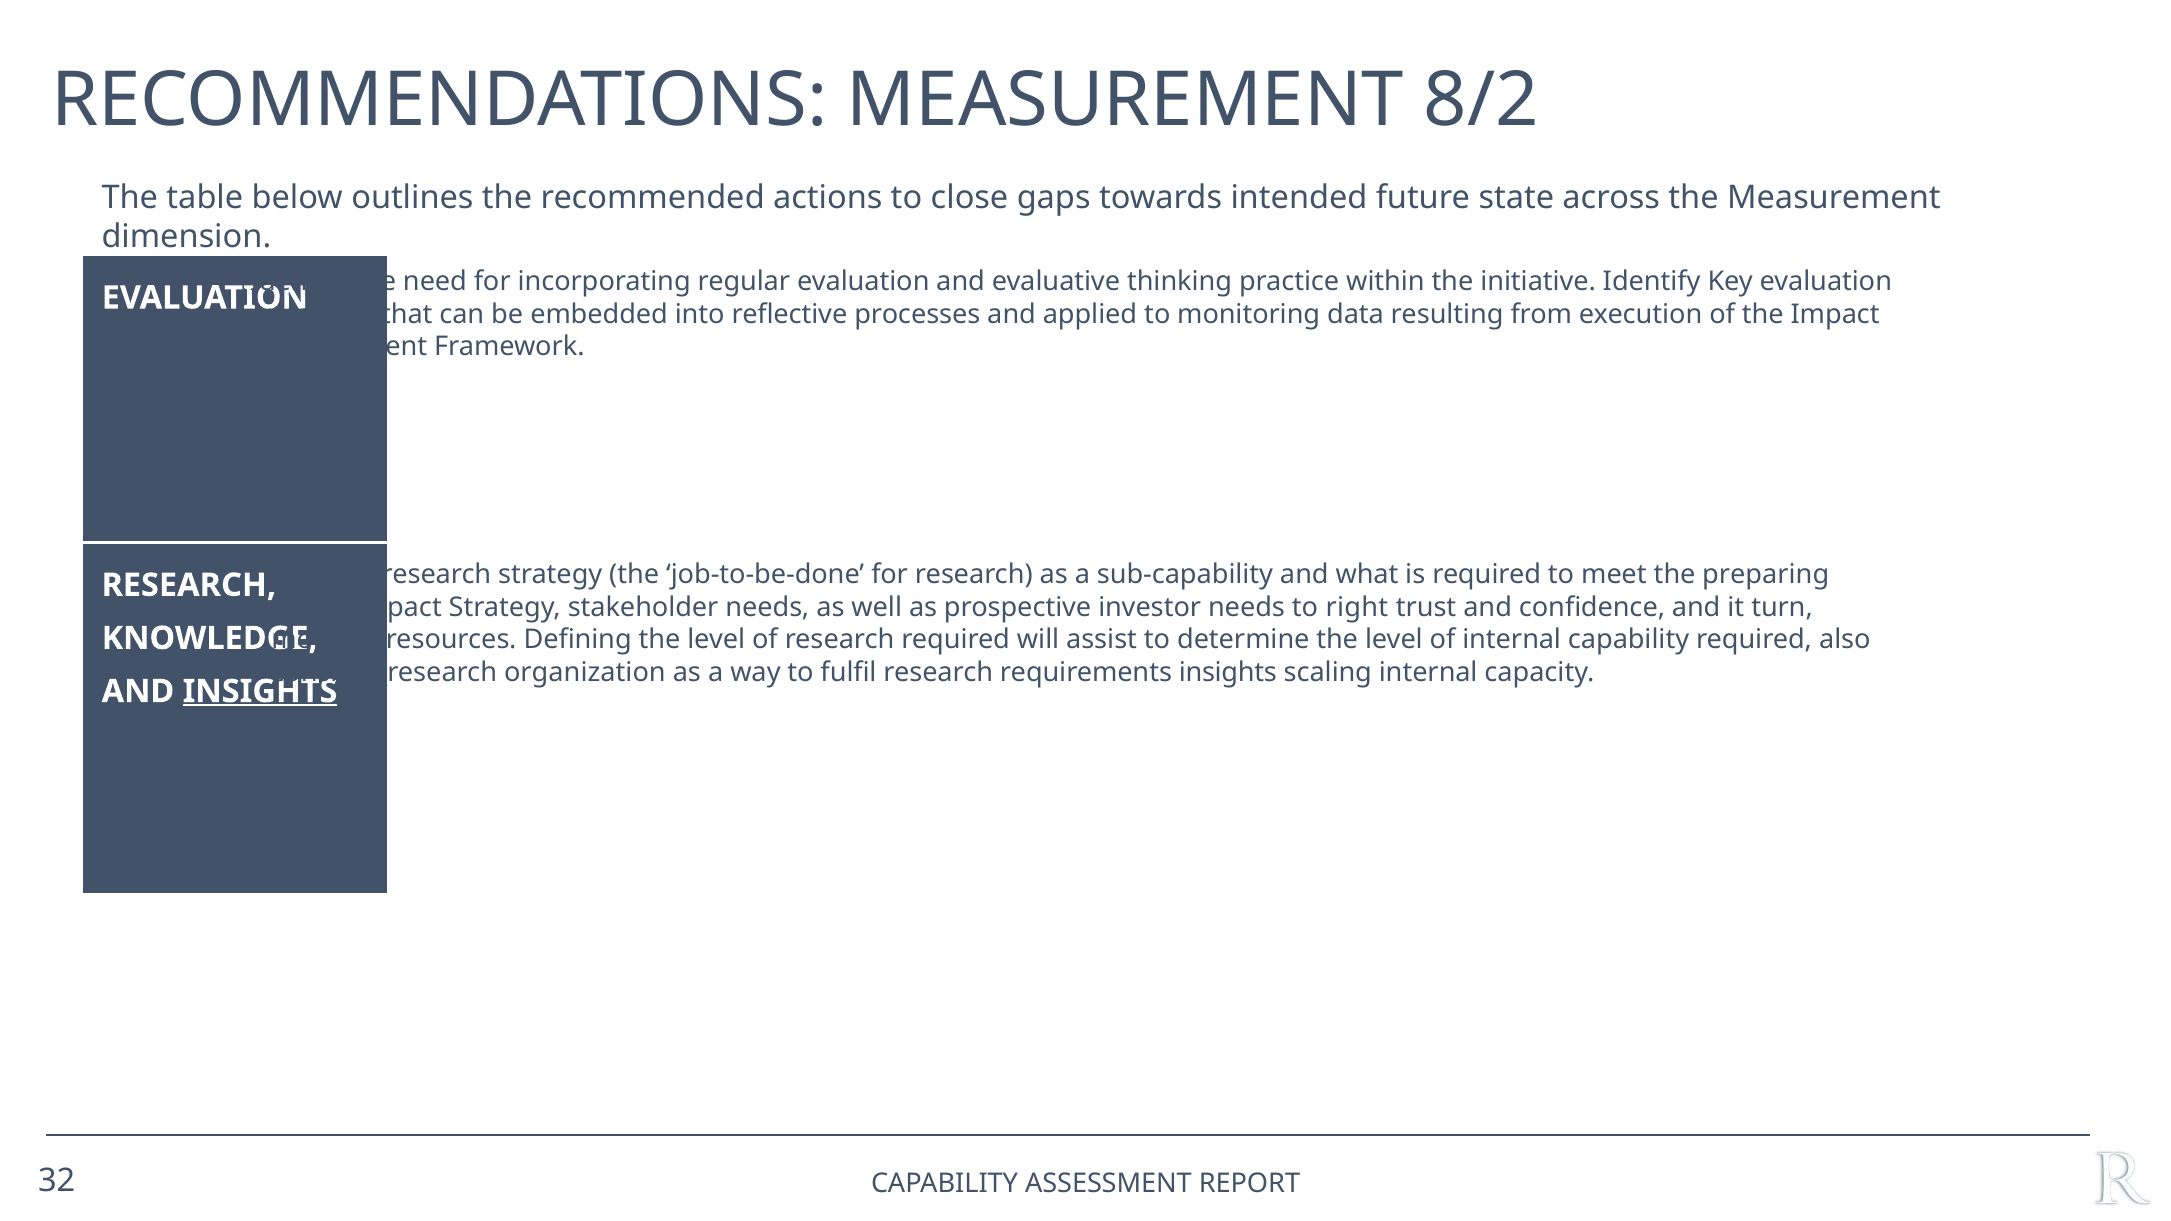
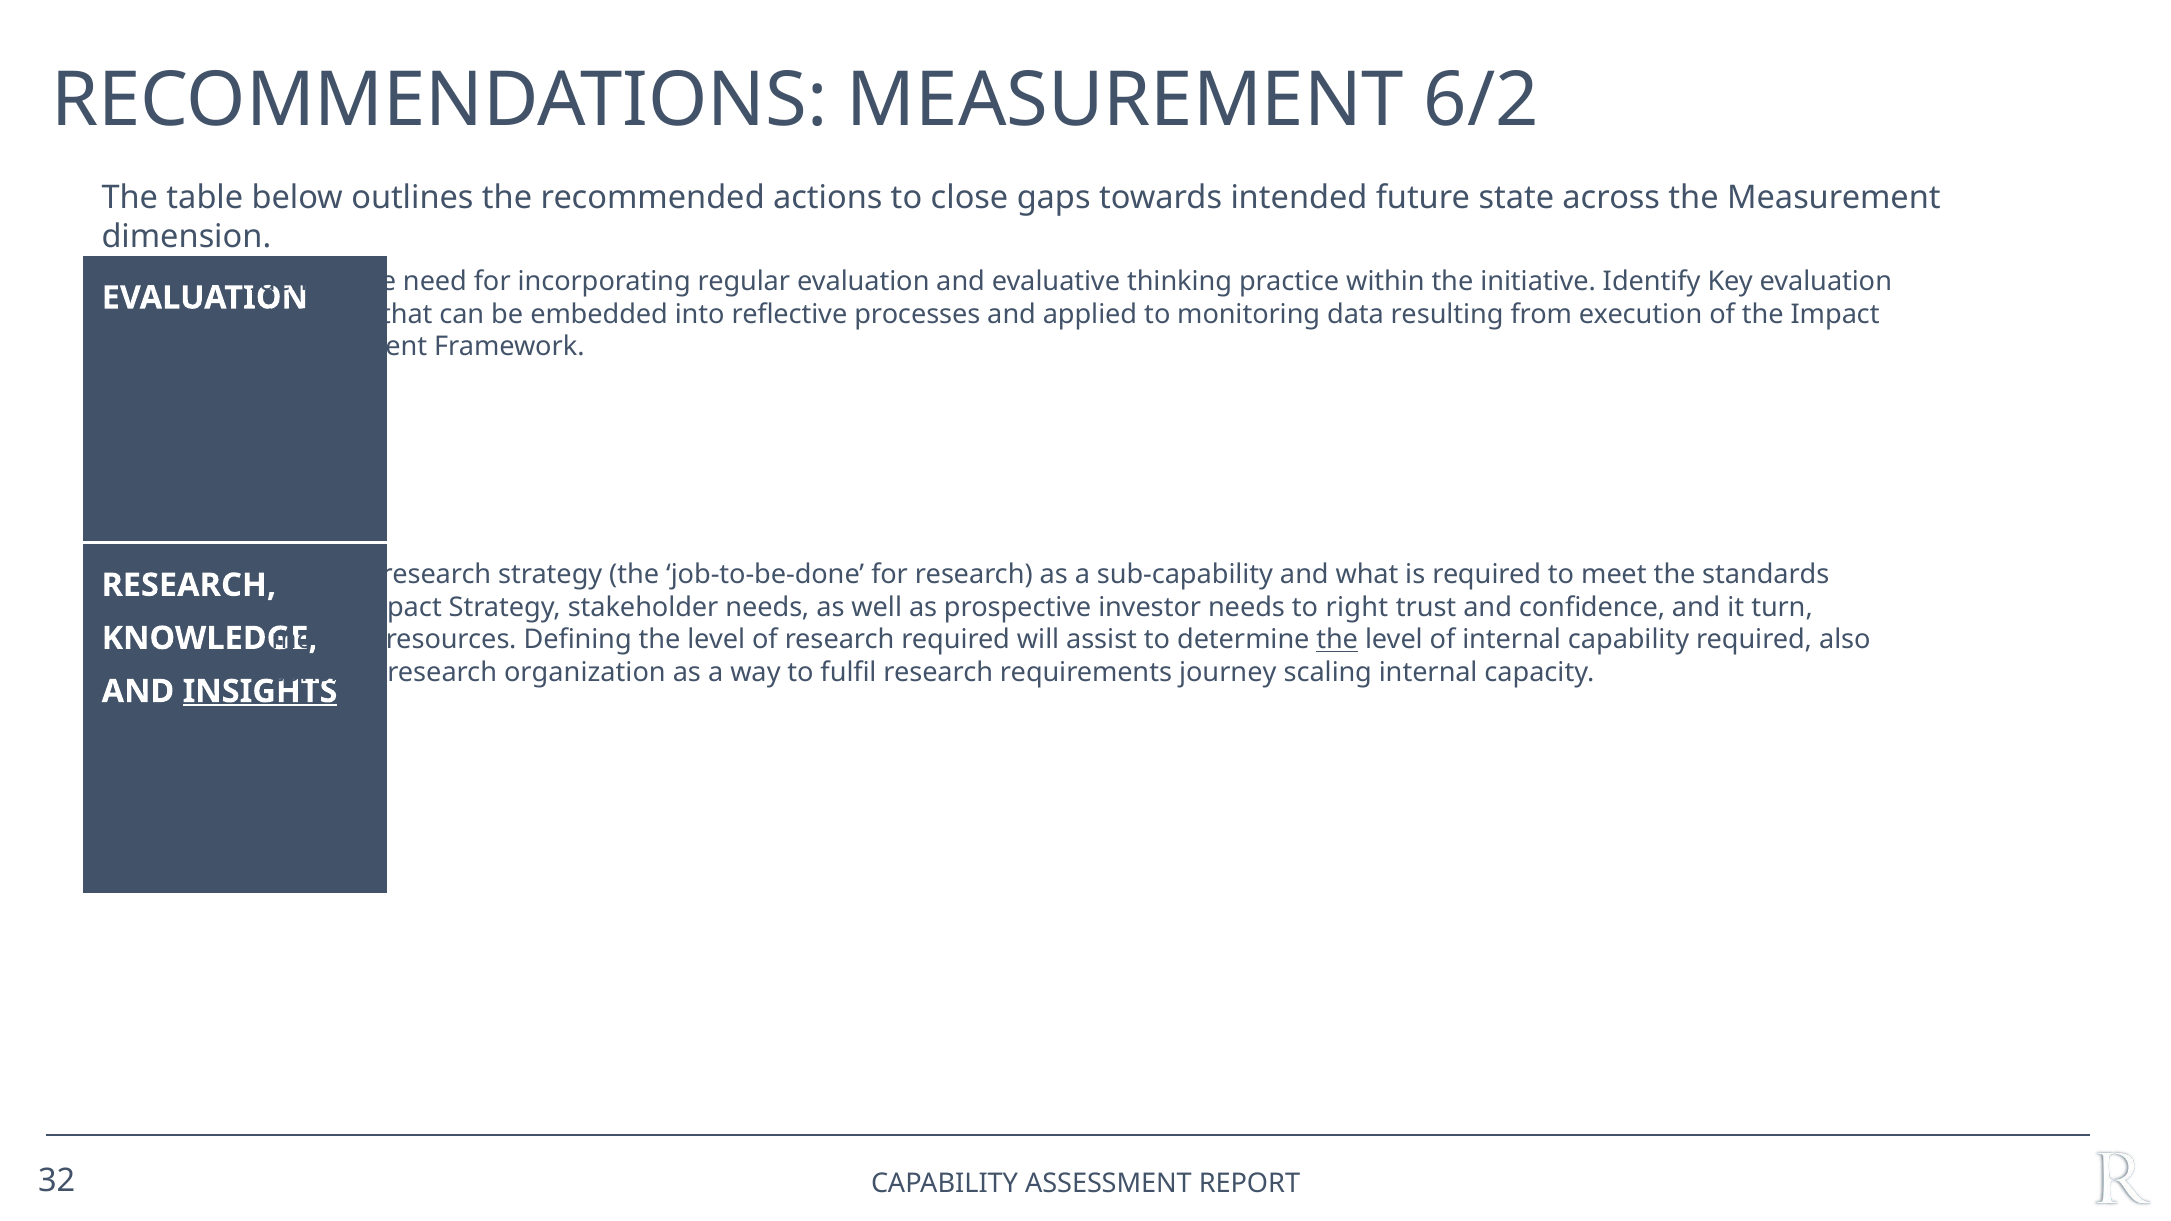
8/2: 8/2 -> 6/2
preparing: preparing -> standards
the at (1337, 640) underline: none -> present
requirements insights: insights -> journey
